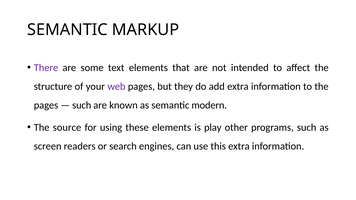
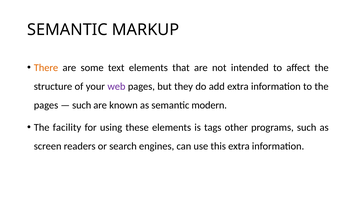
There colour: purple -> orange
source: source -> facility
play: play -> tags
